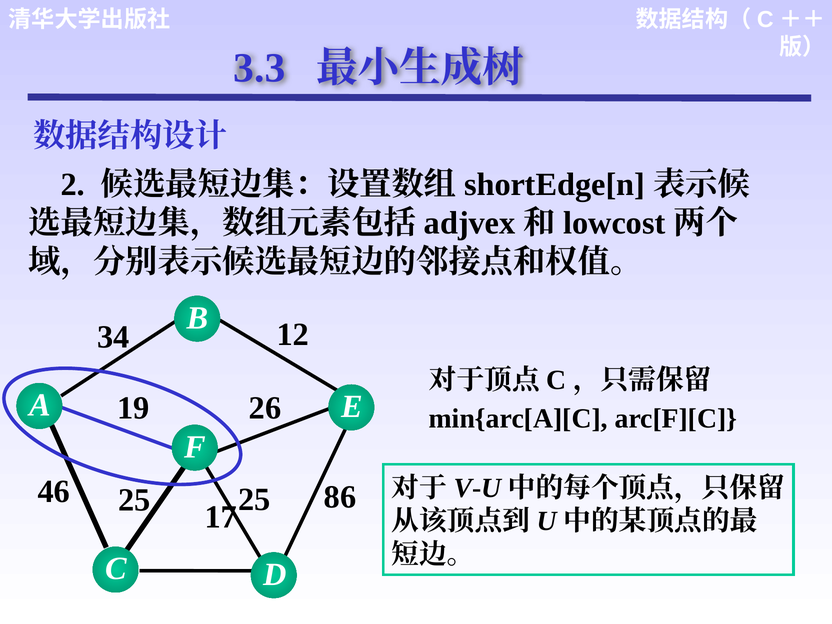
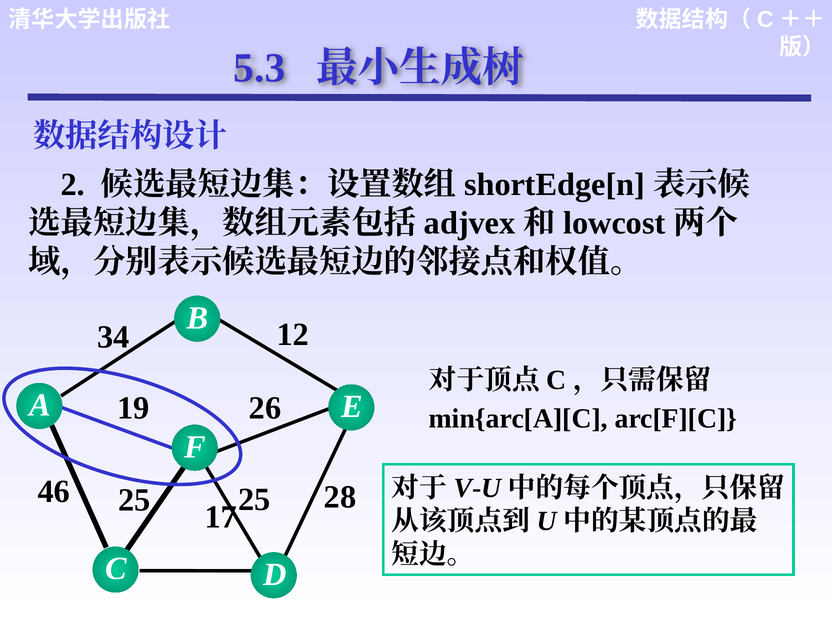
3.3: 3.3 -> 5.3
86: 86 -> 28
